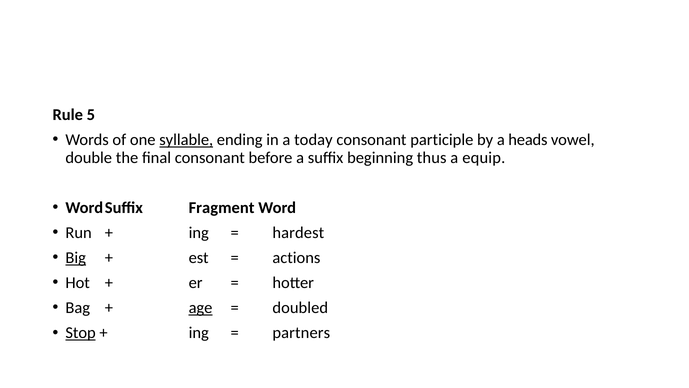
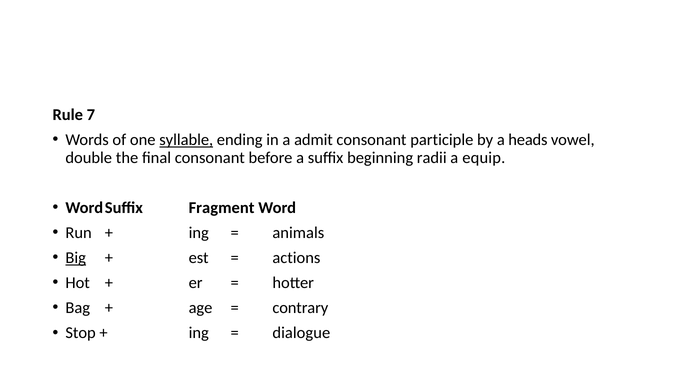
5: 5 -> 7
today: today -> admit
thus: thus -> radii
hardest: hardest -> animals
age underline: present -> none
doubled: doubled -> contrary
Stop underline: present -> none
partners: partners -> dialogue
